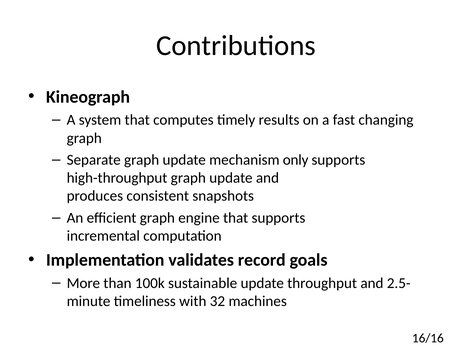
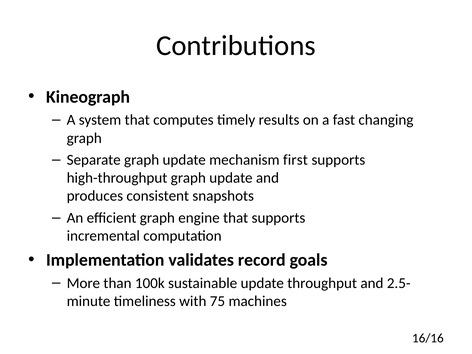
only: only -> first
32: 32 -> 75
